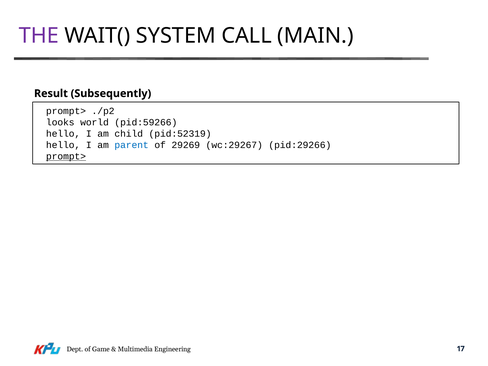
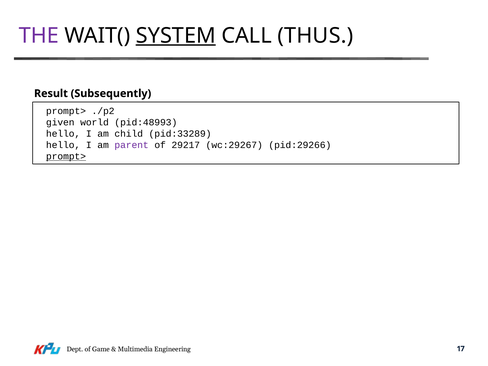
SYSTEM underline: none -> present
MAIN: MAIN -> THUS
looks: looks -> given
pid:59266: pid:59266 -> pid:48993
pid:52319: pid:52319 -> pid:33289
parent colour: blue -> purple
29269: 29269 -> 29217
